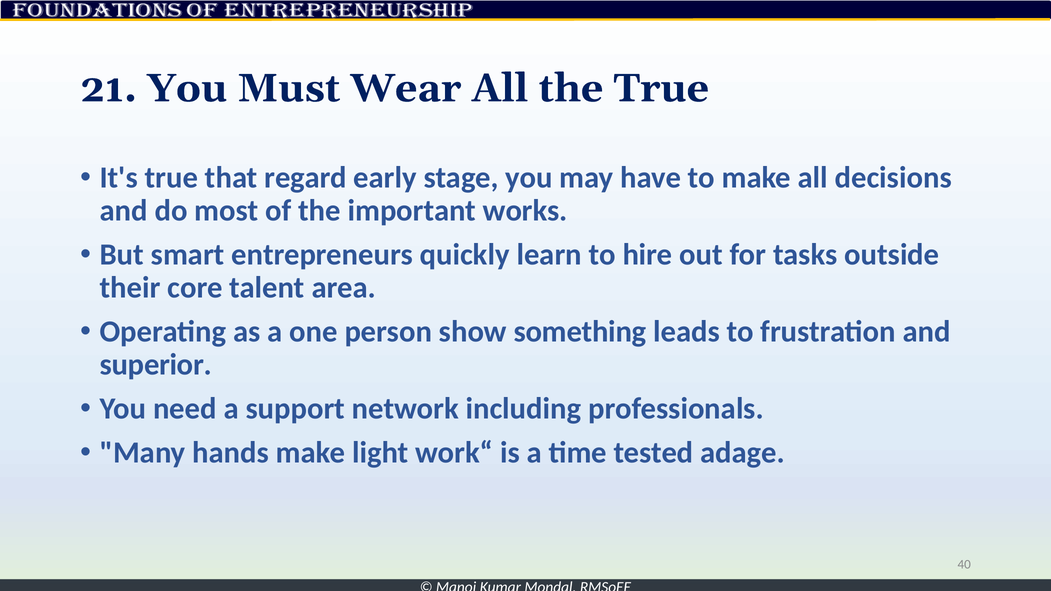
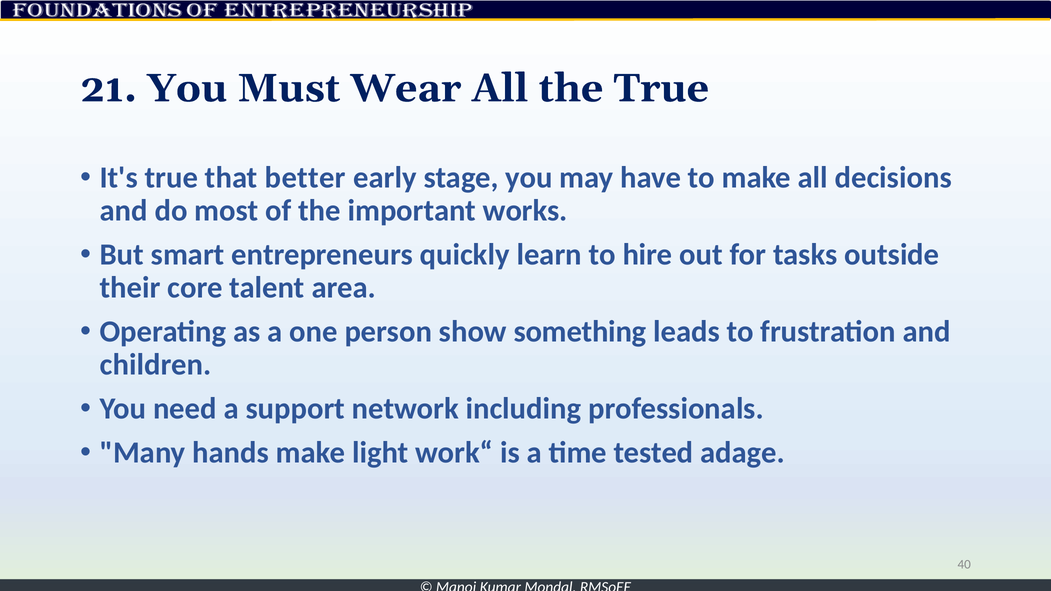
regard: regard -> better
superior: superior -> children
